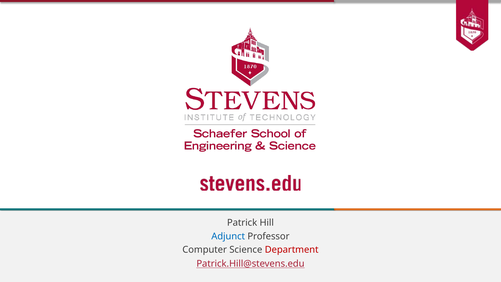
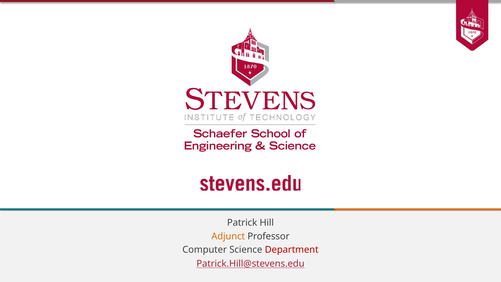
Adjunct colour: blue -> orange
